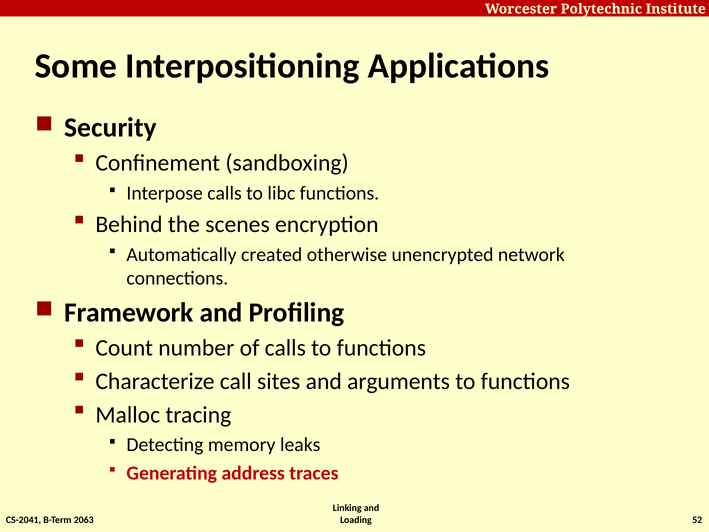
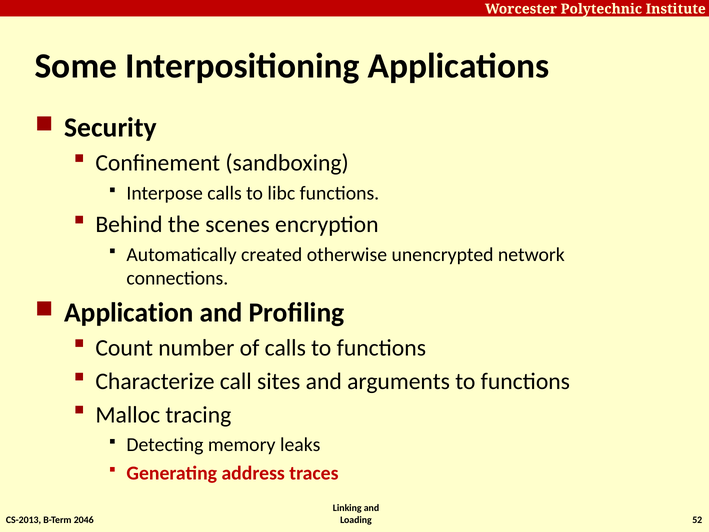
Framework: Framework -> Application
CS-2041: CS-2041 -> CS-2013
2063: 2063 -> 2046
